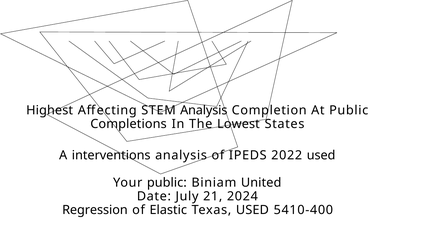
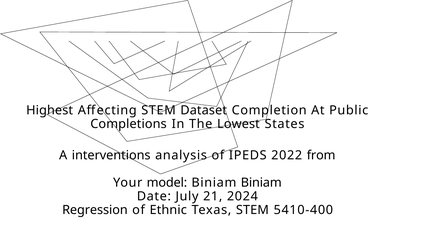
STEM Analysis: Analysis -> Dataset
2022 used: used -> from
Your public: public -> model
Biniam United: United -> Biniam
Elastic: Elastic -> Ethnic
Texas USED: USED -> STEM
